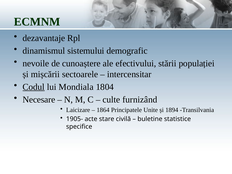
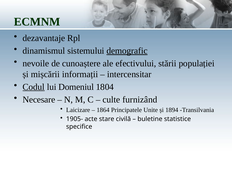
demografic underline: none -> present
sectoarele: sectoarele -> informații
Mondiala: Mondiala -> Domeniul
